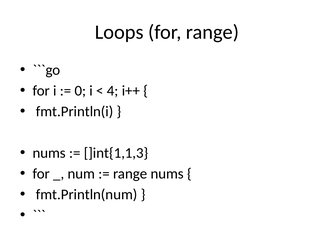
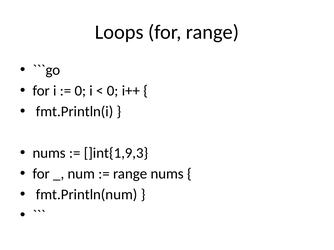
4 at (113, 91): 4 -> 0
]int{1,1,3: ]int{1,1,3 -> ]int{1,9,3
